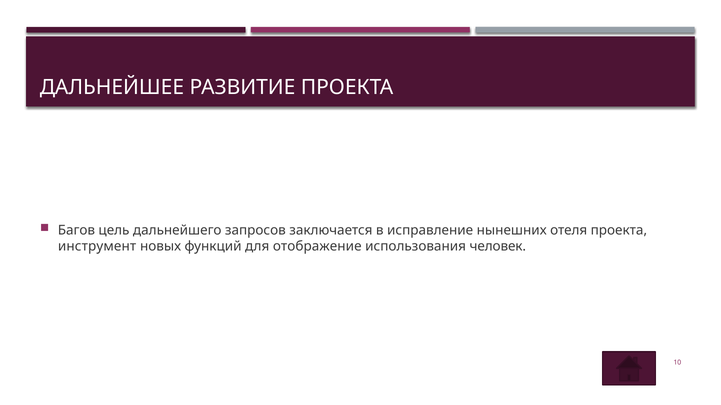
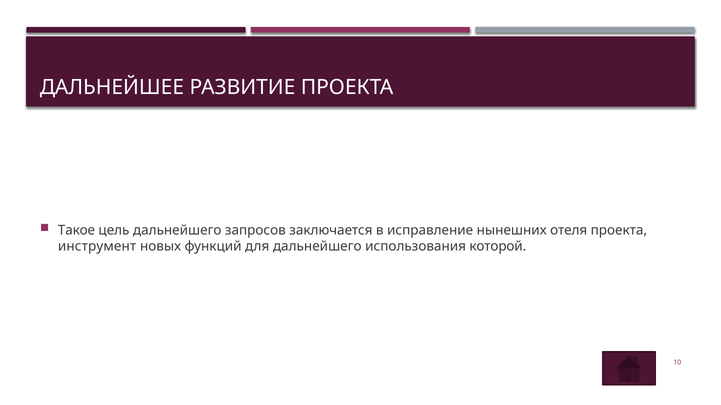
Багов: Багов -> Такое
для отображение: отображение -> дальнейшего
человек: человек -> которой
